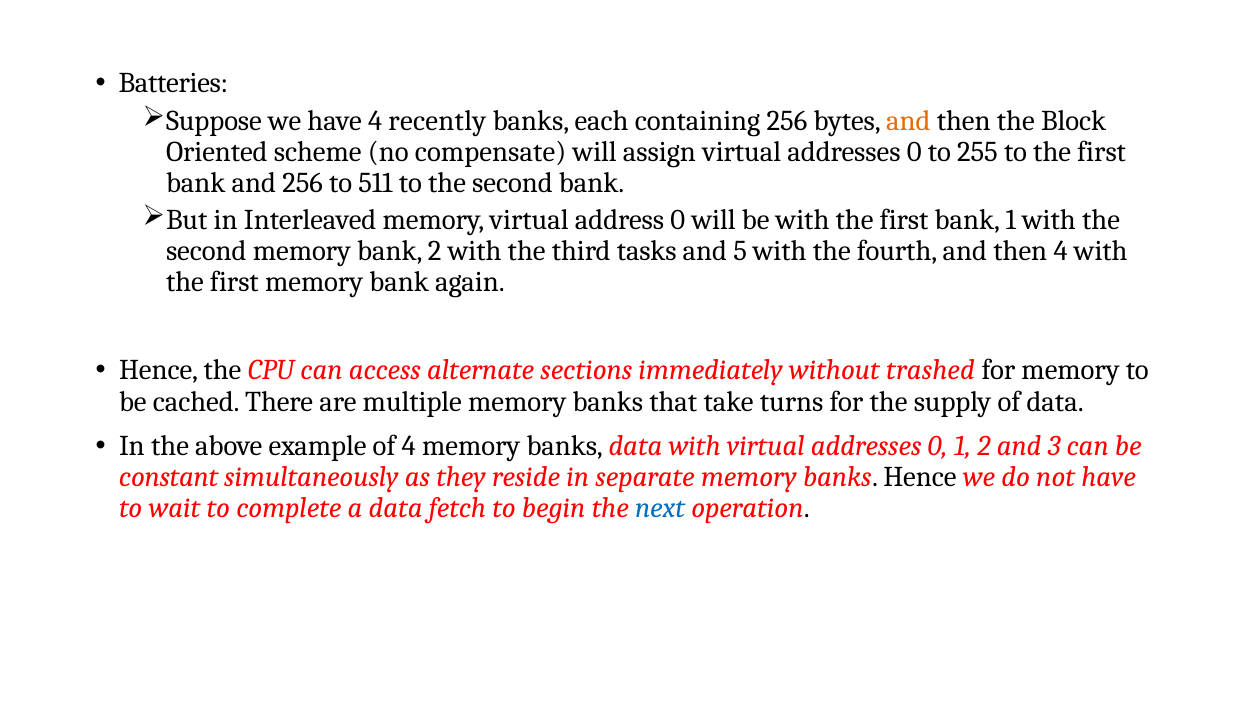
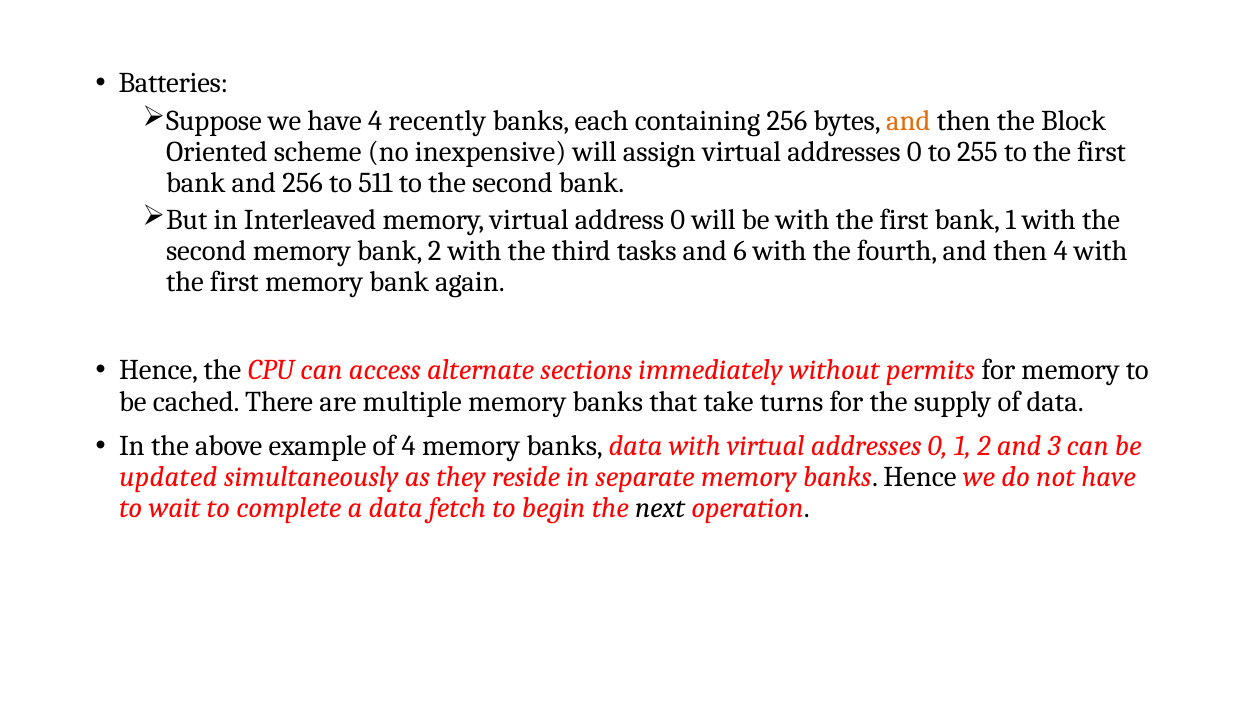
compensate: compensate -> inexpensive
5: 5 -> 6
trashed: trashed -> permits
constant: constant -> updated
next colour: blue -> black
